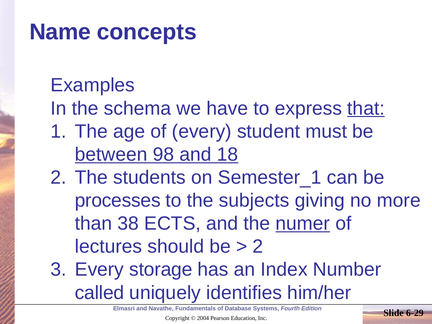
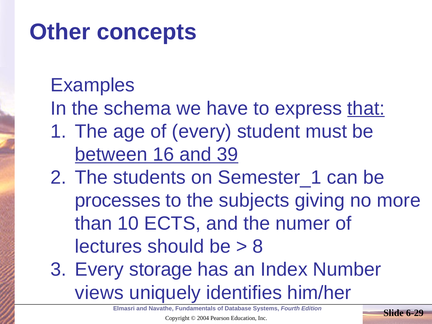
Name: Name -> Other
98: 98 -> 16
18: 18 -> 39
38: 38 -> 10
numer underline: present -> none
2 at (258, 247): 2 -> 8
called: called -> views
